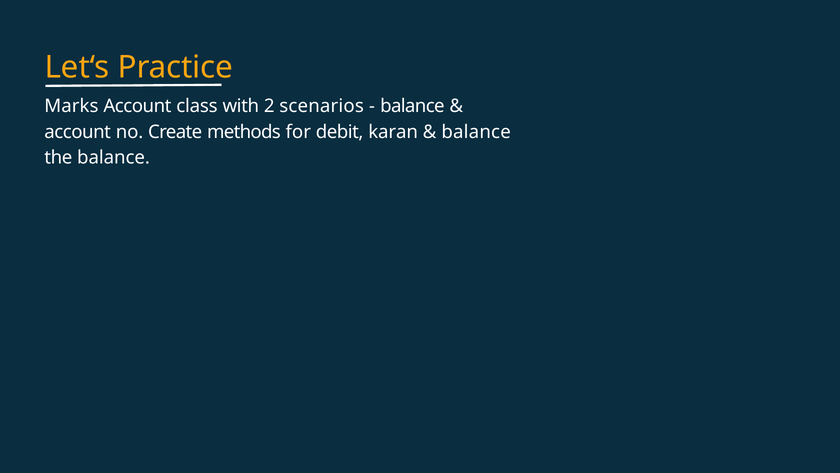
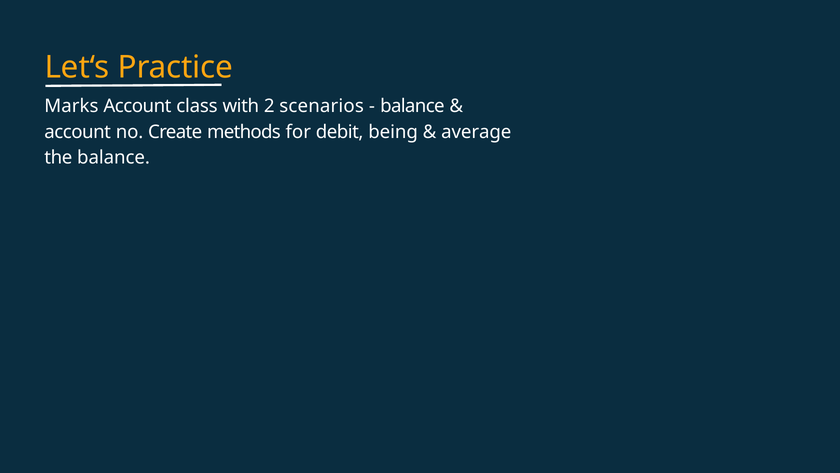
karan: karan -> being
balance at (476, 132): balance -> average
